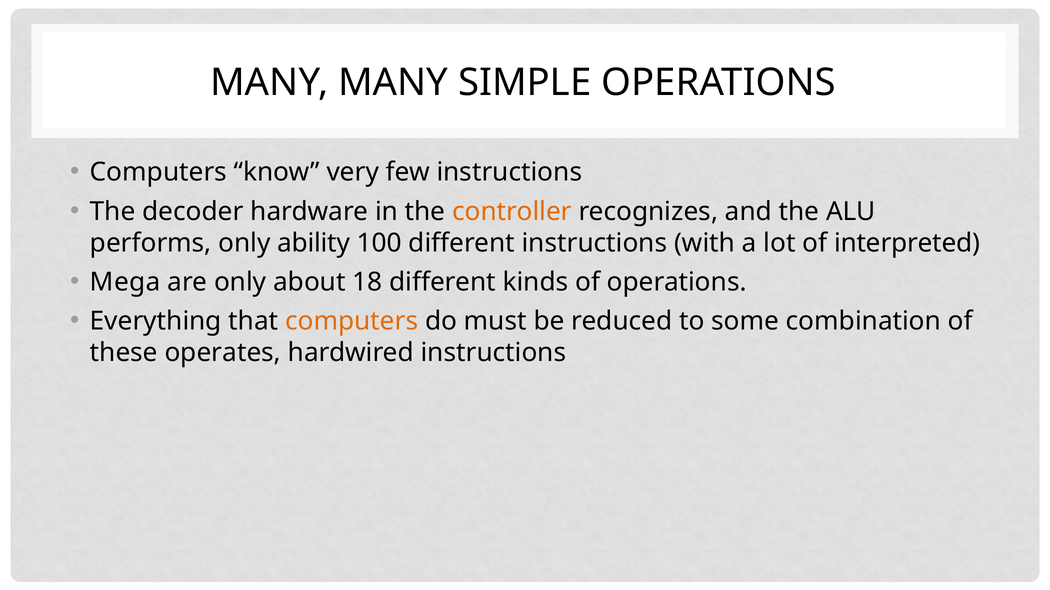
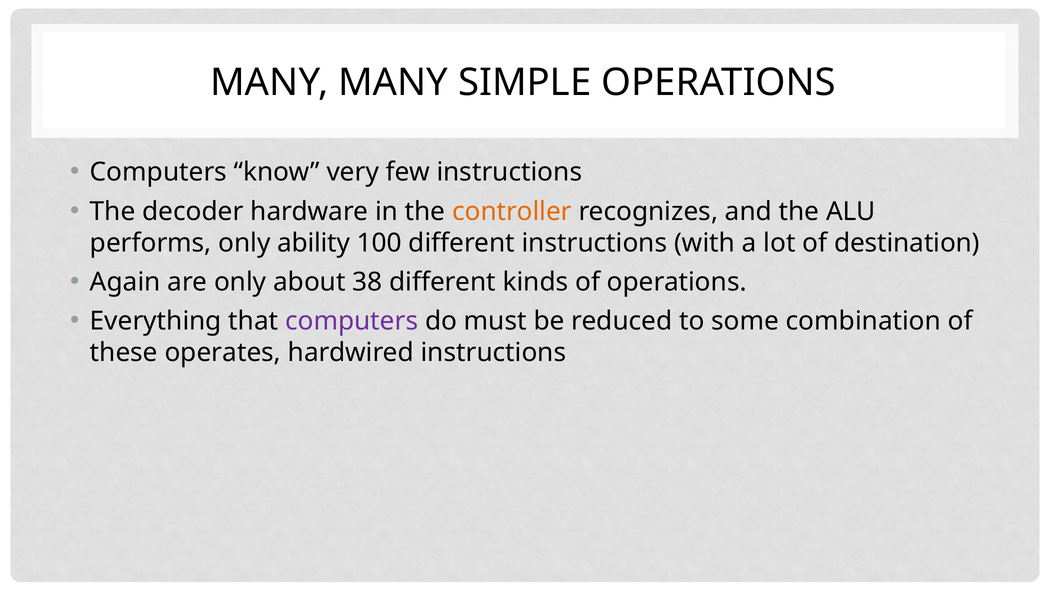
interpreted: interpreted -> destination
Mega: Mega -> Again
18: 18 -> 38
computers at (352, 321) colour: orange -> purple
